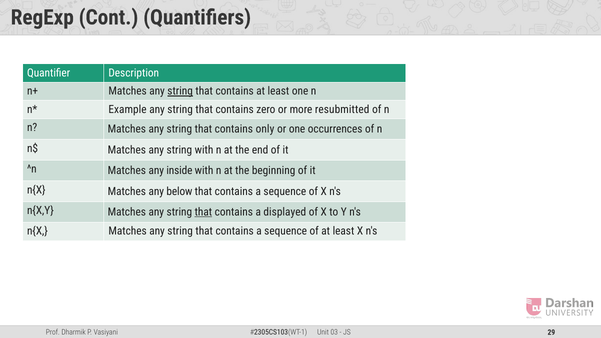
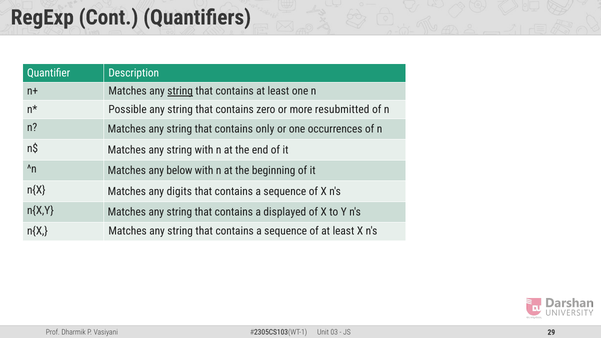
Example: Example -> Possible
inside: inside -> below
below: below -> digits
that at (203, 212) underline: present -> none
